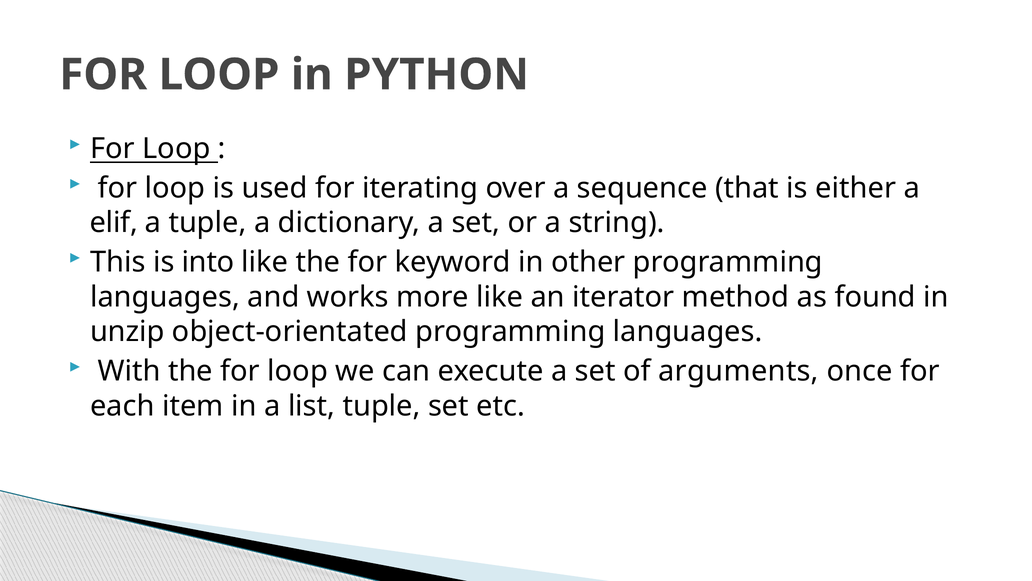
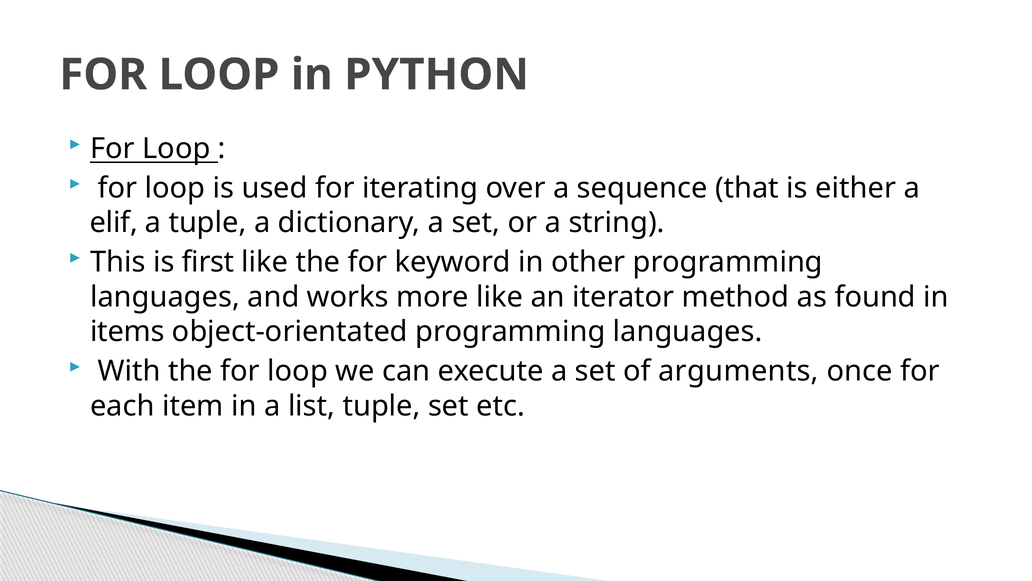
into: into -> first
unzip: unzip -> items
